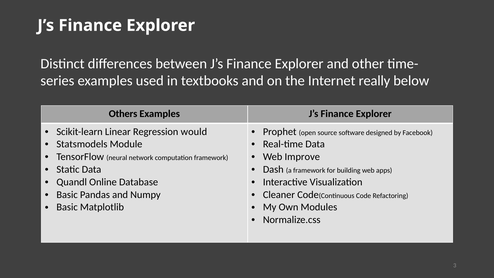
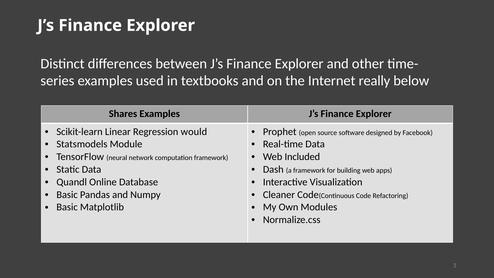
Others: Others -> Shares
Improve: Improve -> Included
